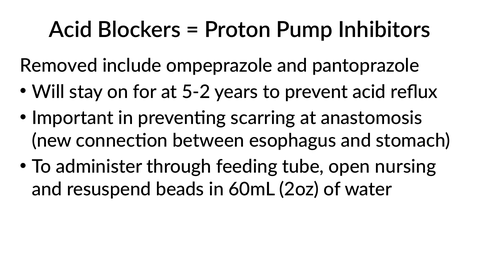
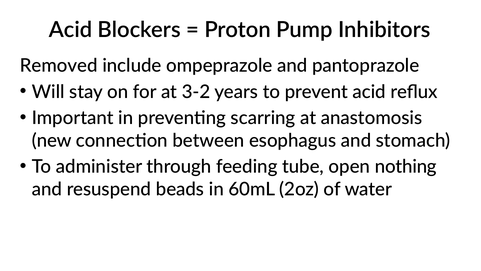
5-2: 5-2 -> 3-2
nursing: nursing -> nothing
